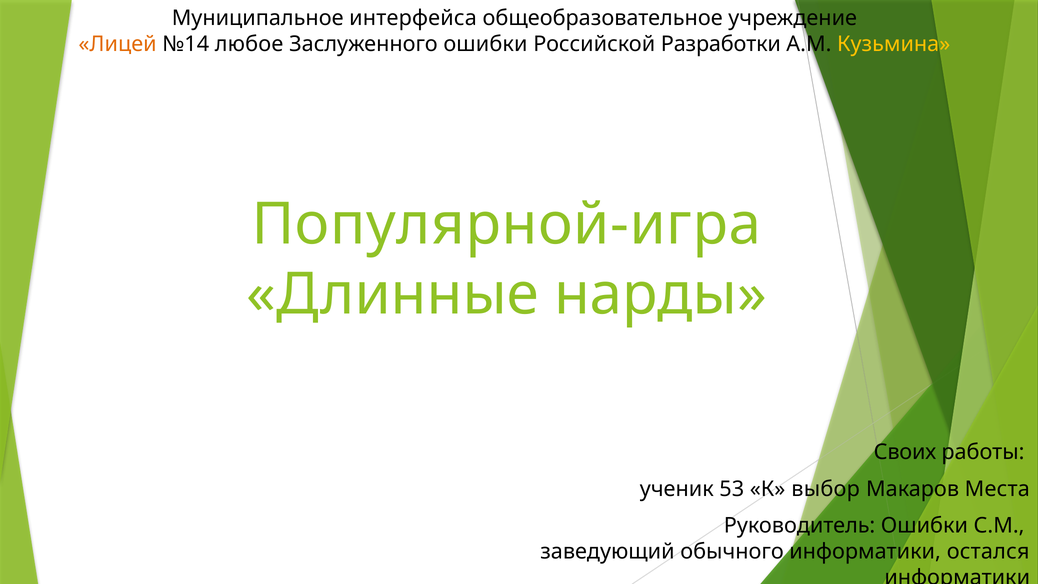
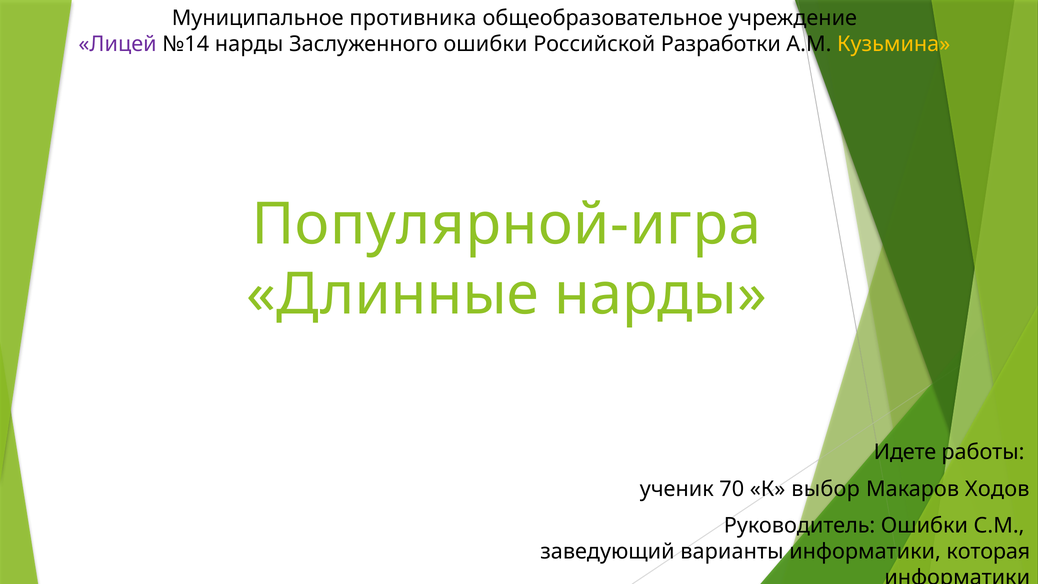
интерфейса: интерфейса -> противника
Лицей colour: orange -> purple
№14 любое: любое -> нарды
Своих: Своих -> Идете
53: 53 -> 70
Места: Места -> Ходов
обычного: обычного -> варианты
остался: остался -> которая
